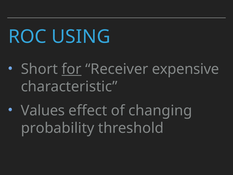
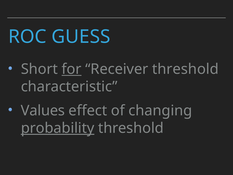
USING: USING -> GUESS
Receiver expensive: expensive -> threshold
probability underline: none -> present
